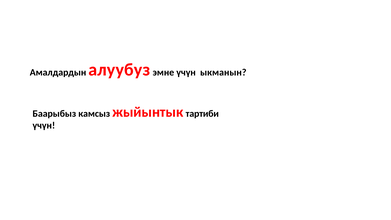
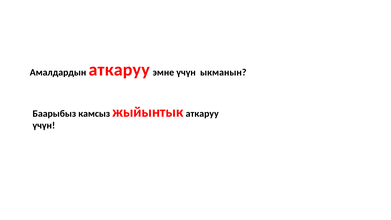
Амалдардын алуубуз: алуубуз -> аткаруу
жыйынтык тартиби: тартиби -> аткаруу
